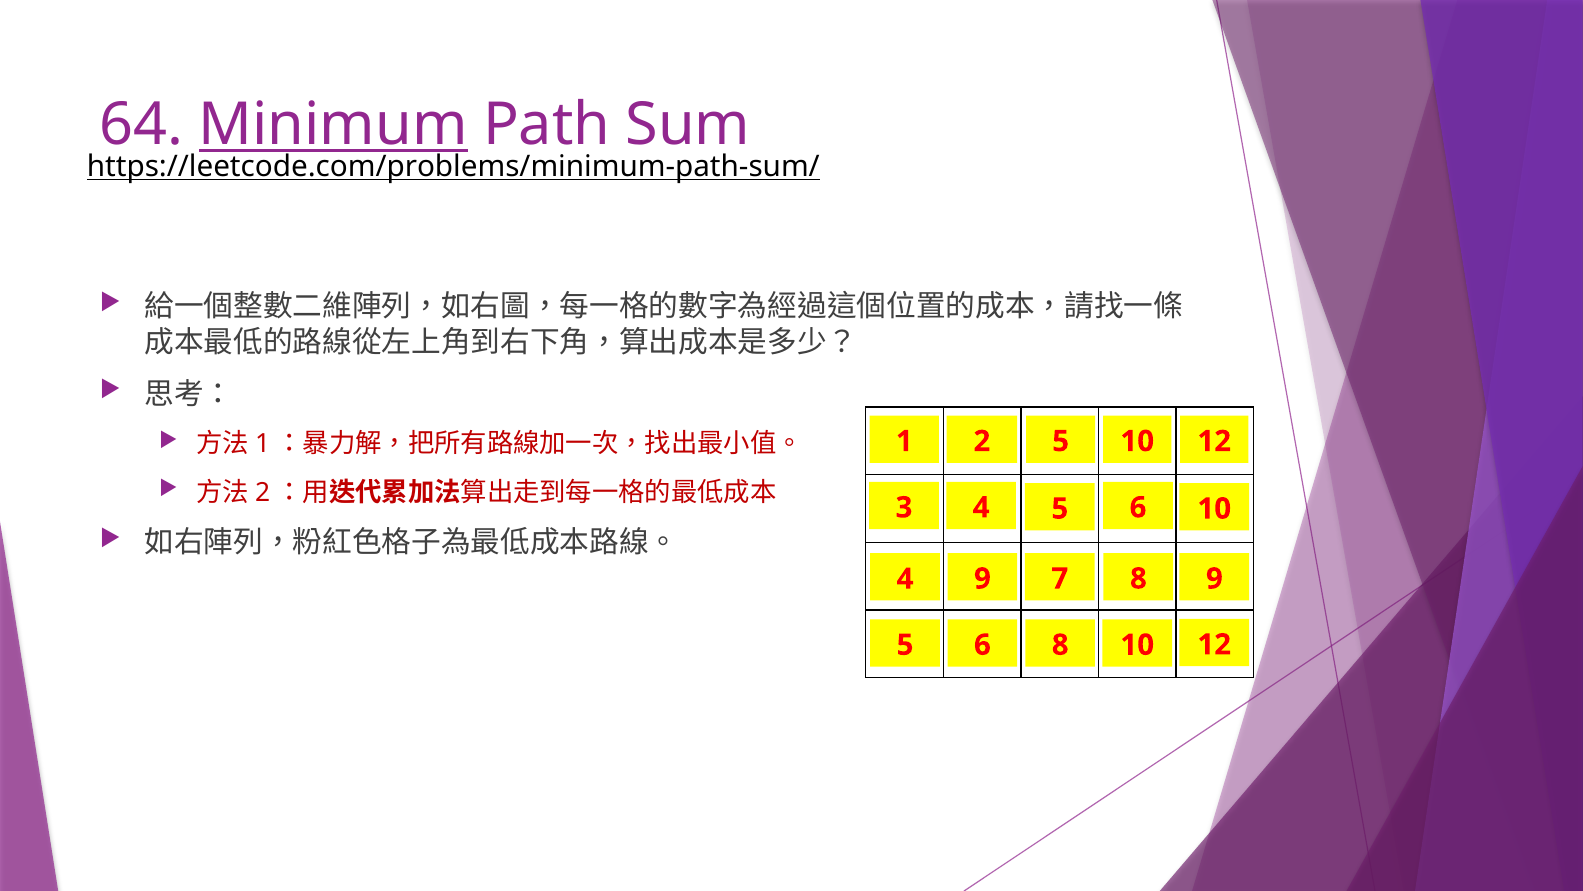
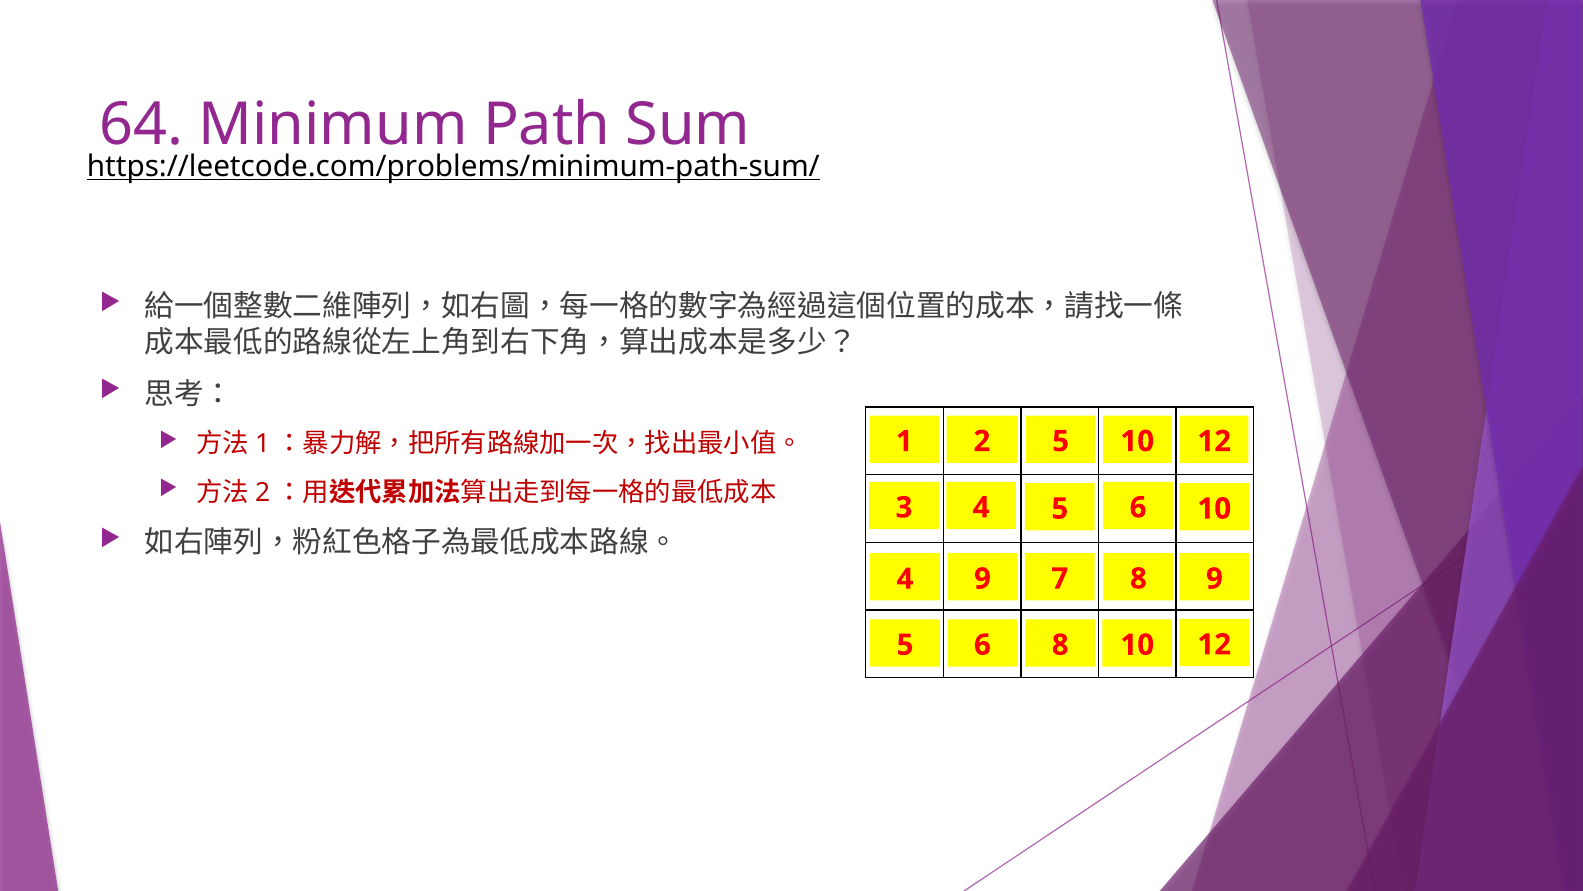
Minimum underline: present -> none
